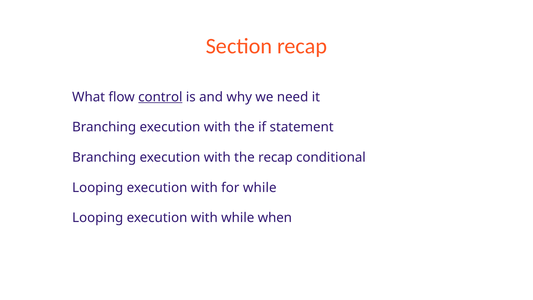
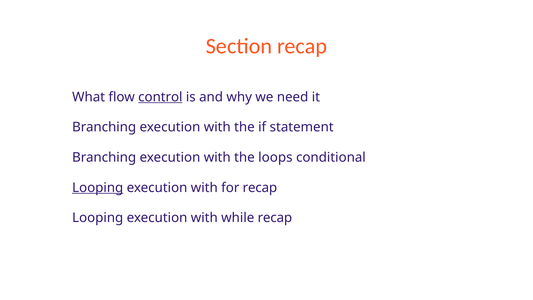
the recap: recap -> loops
Looping at (98, 188) underline: none -> present
for while: while -> recap
while when: when -> recap
